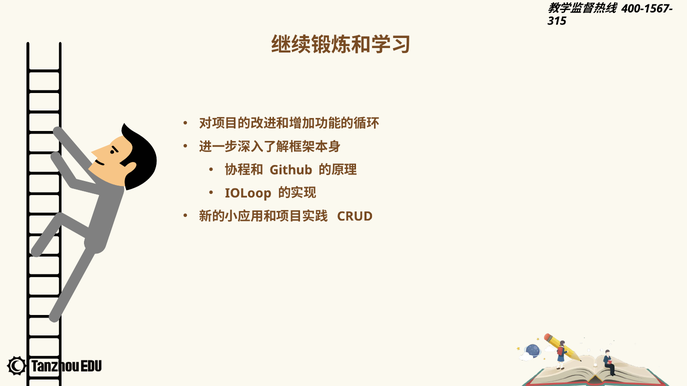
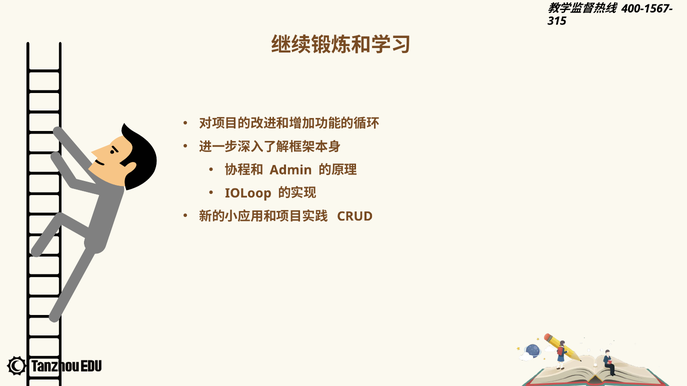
Github: Github -> Admin
